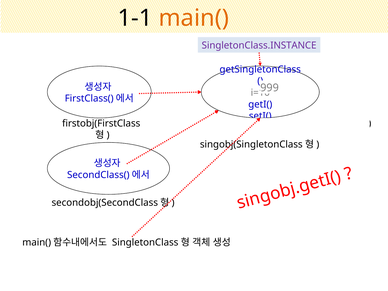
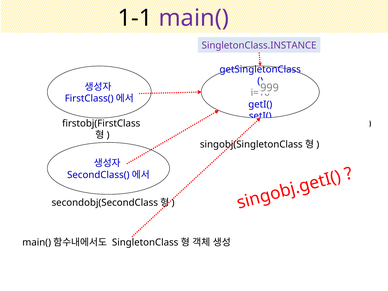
main( colour: orange -> purple
